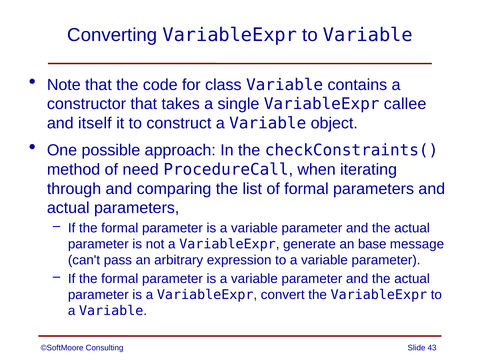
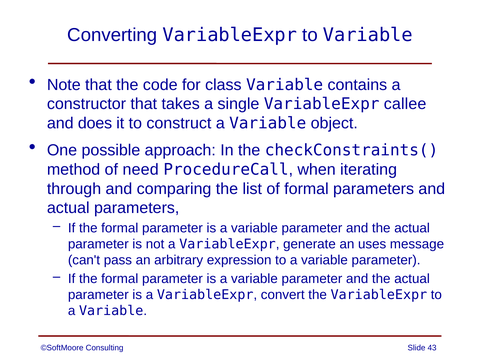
itself: itself -> does
base: base -> uses
